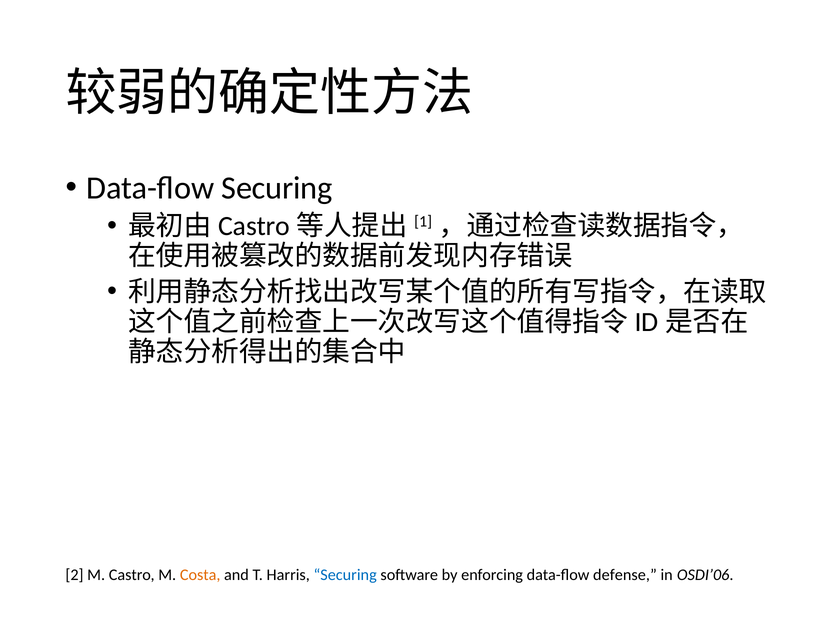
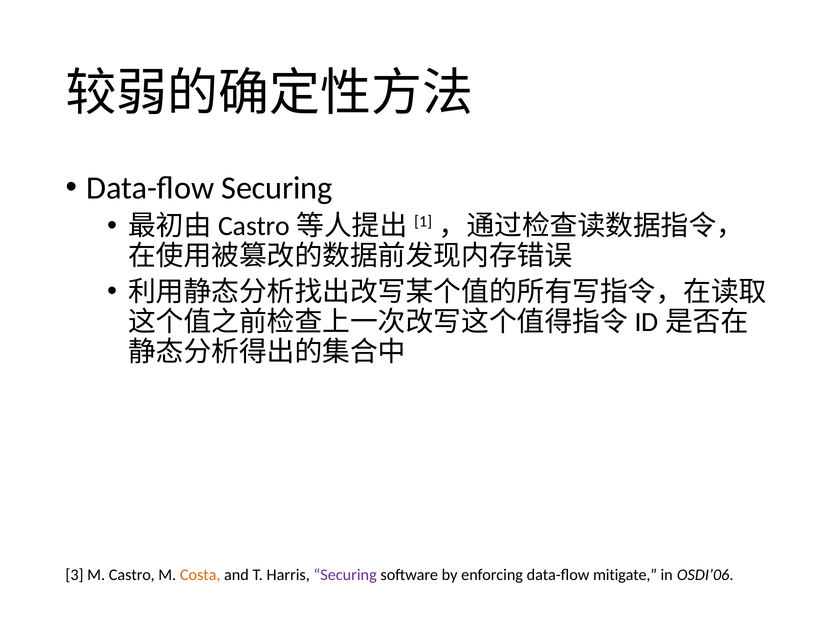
2: 2 -> 3
Securing at (345, 575) colour: blue -> purple
defense: defense -> mitigate
